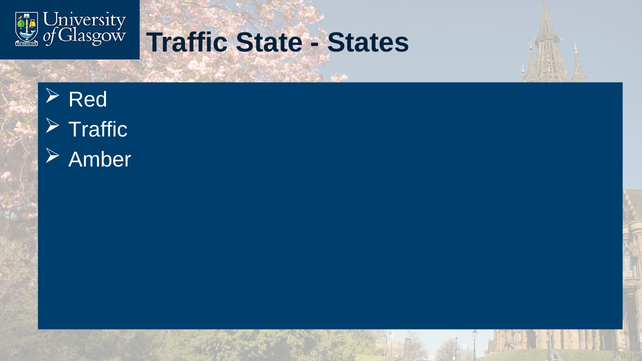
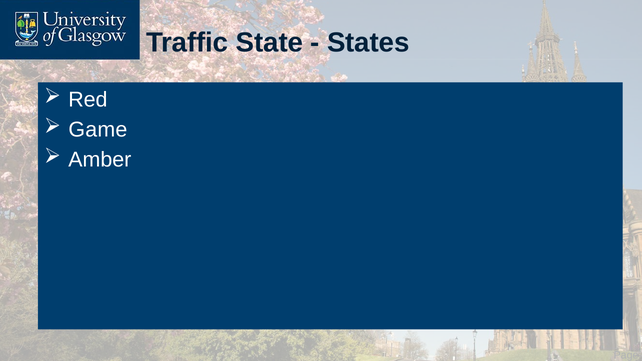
Traffic at (98, 130): Traffic -> Game
